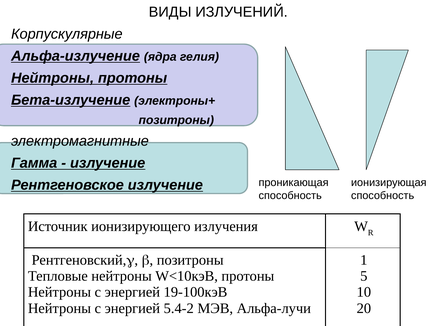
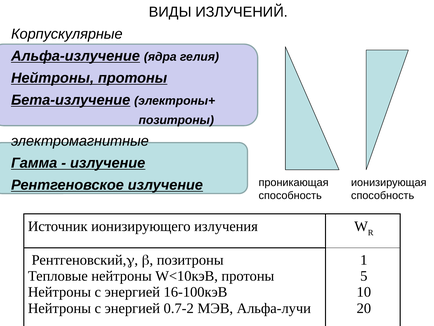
19-100кэВ: 19-100кэВ -> 16-100кэВ
5.4-2: 5.4-2 -> 0.7-2
